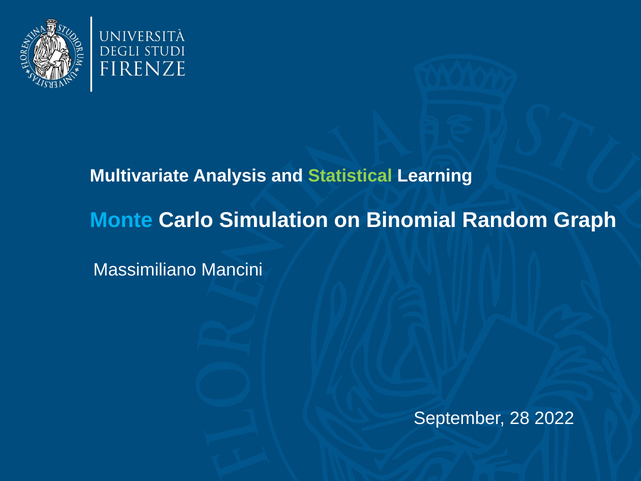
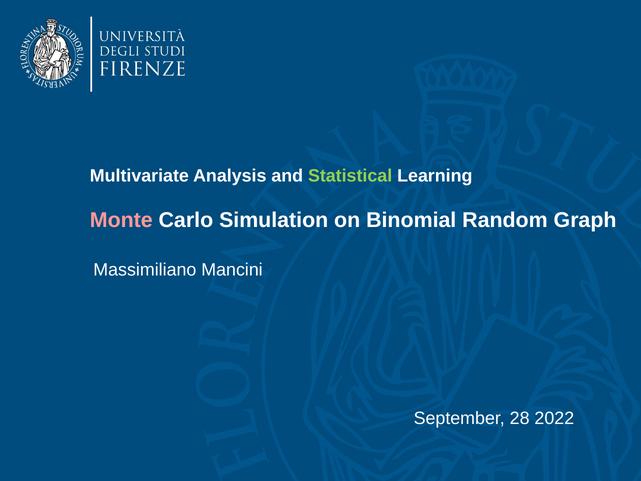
Monte colour: light blue -> pink
